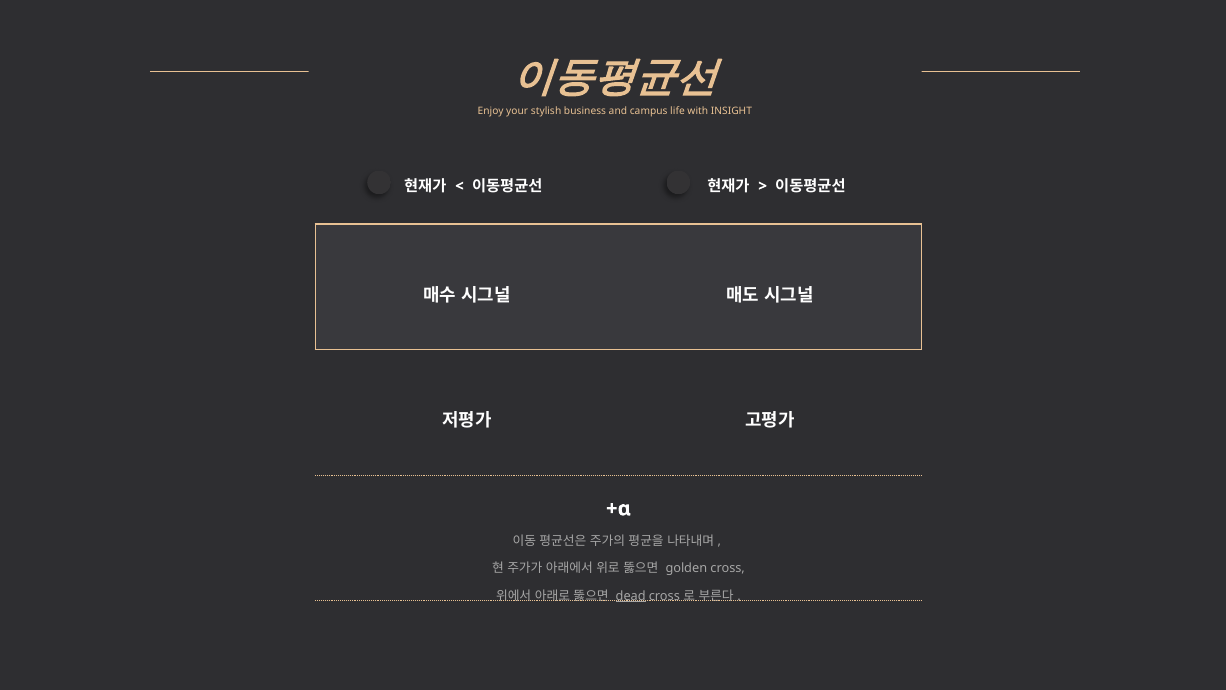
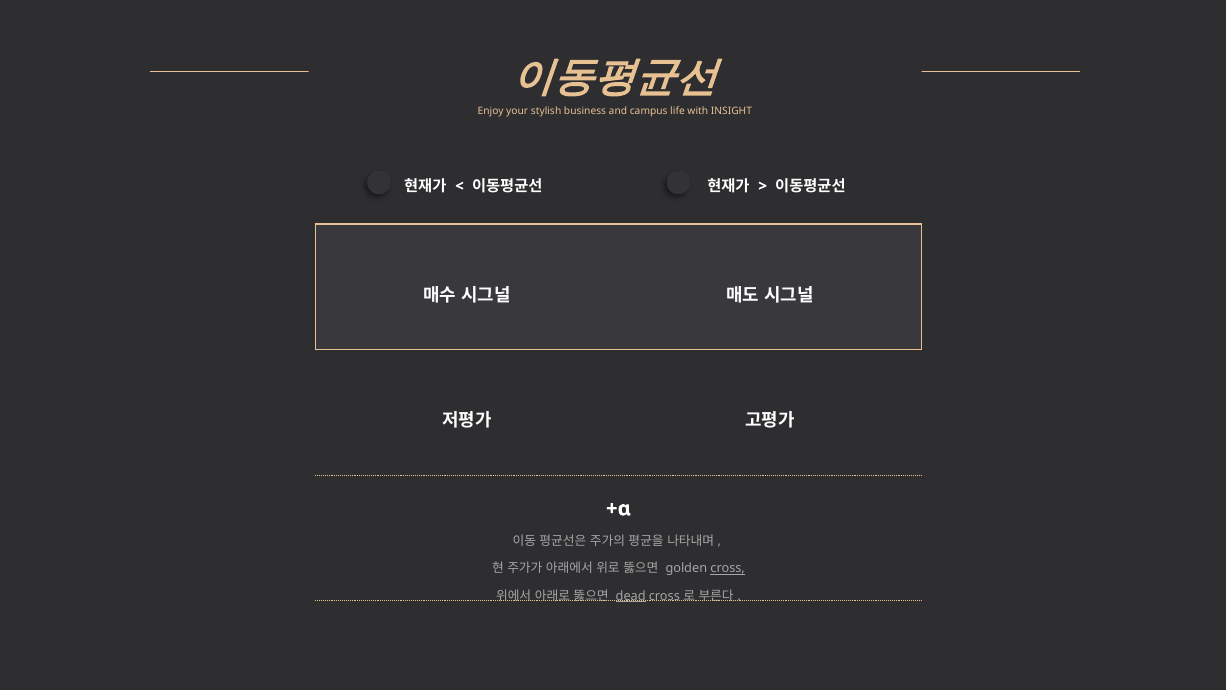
cross at (728, 568) underline: none -> present
